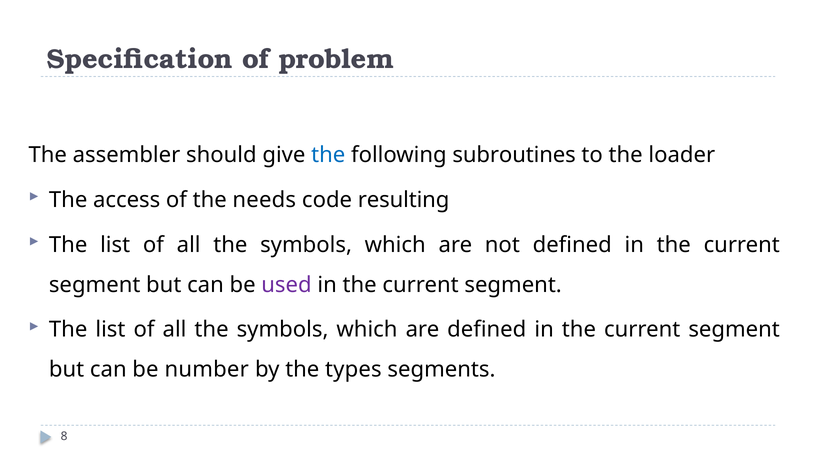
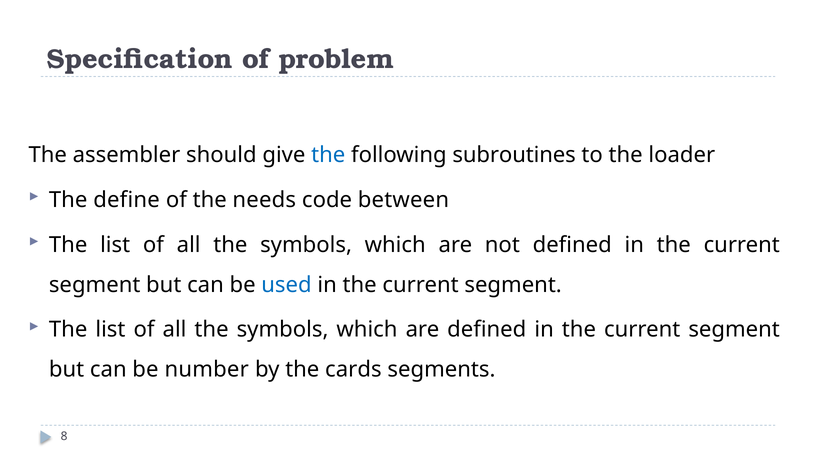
access: access -> define
resulting: resulting -> between
used colour: purple -> blue
types: types -> cards
